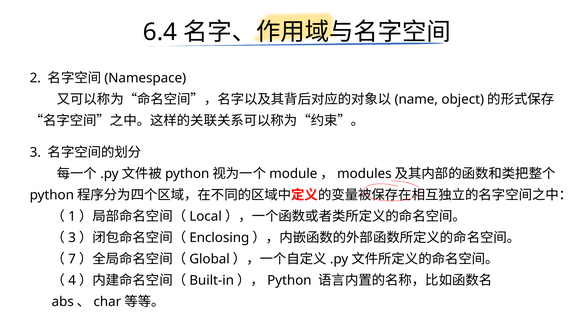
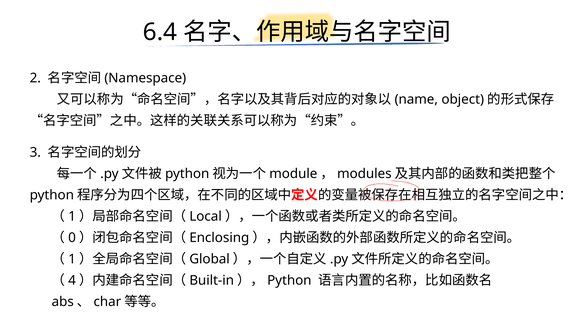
3 at (72, 238): 3 -> 0
7 at (72, 259): 7 -> 1
